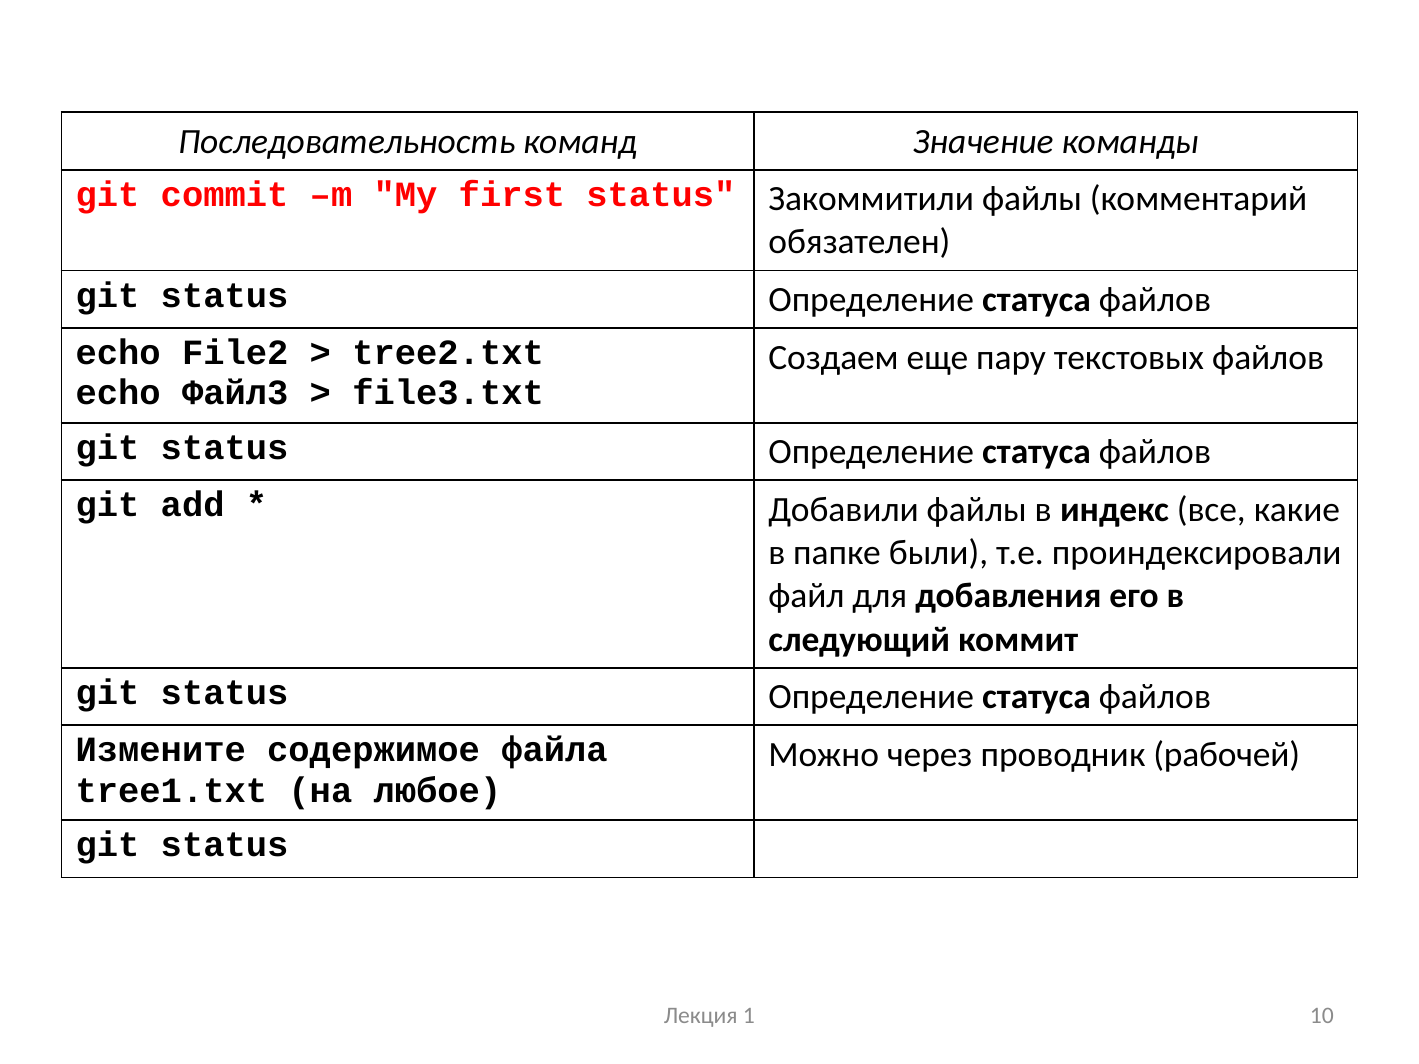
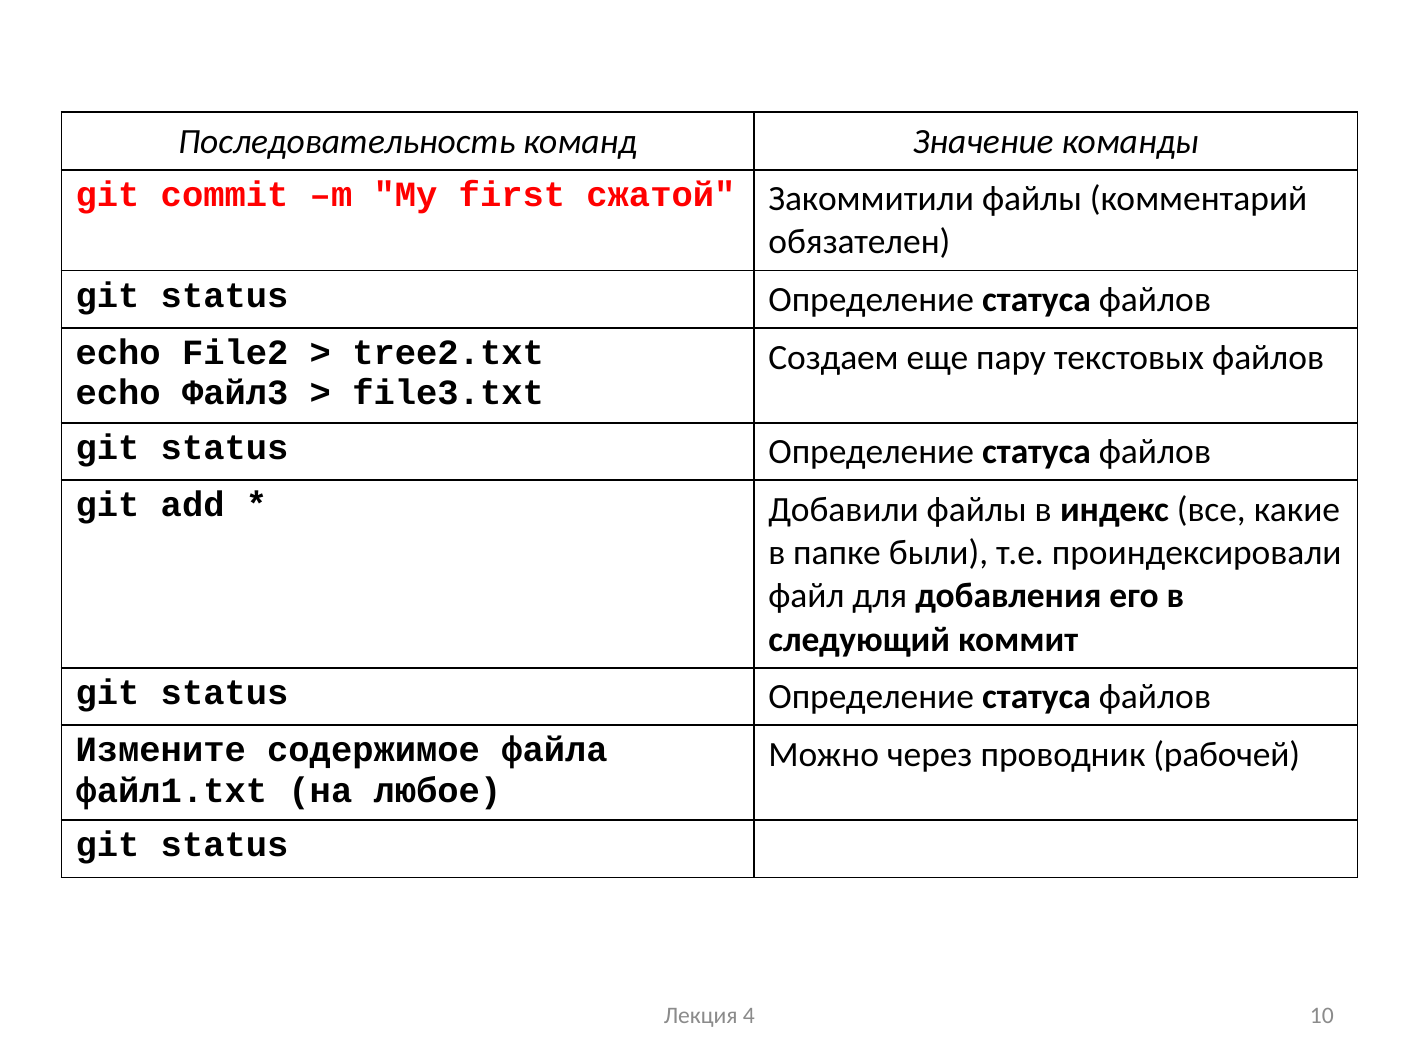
first status: status -> сжатой
tree1.txt: tree1.txt -> файл1.txt
1: 1 -> 4
